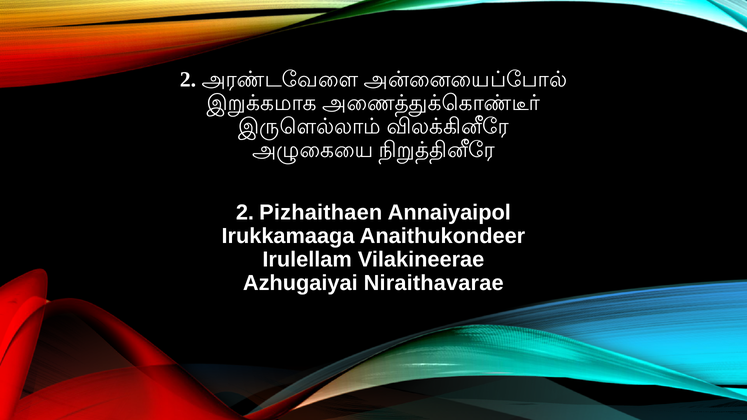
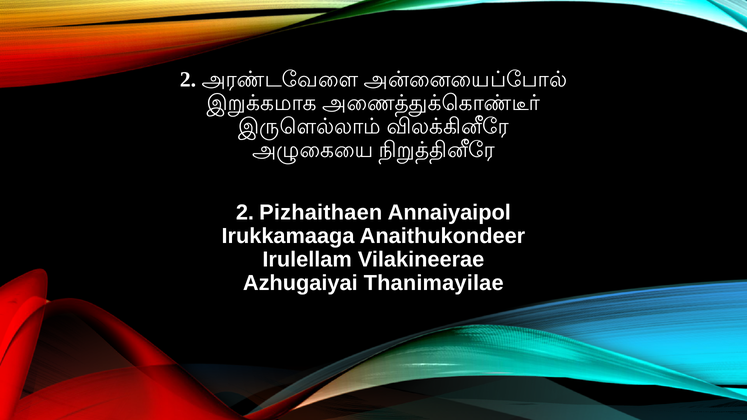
Niraithavarae: Niraithavarae -> Thanimayilae
